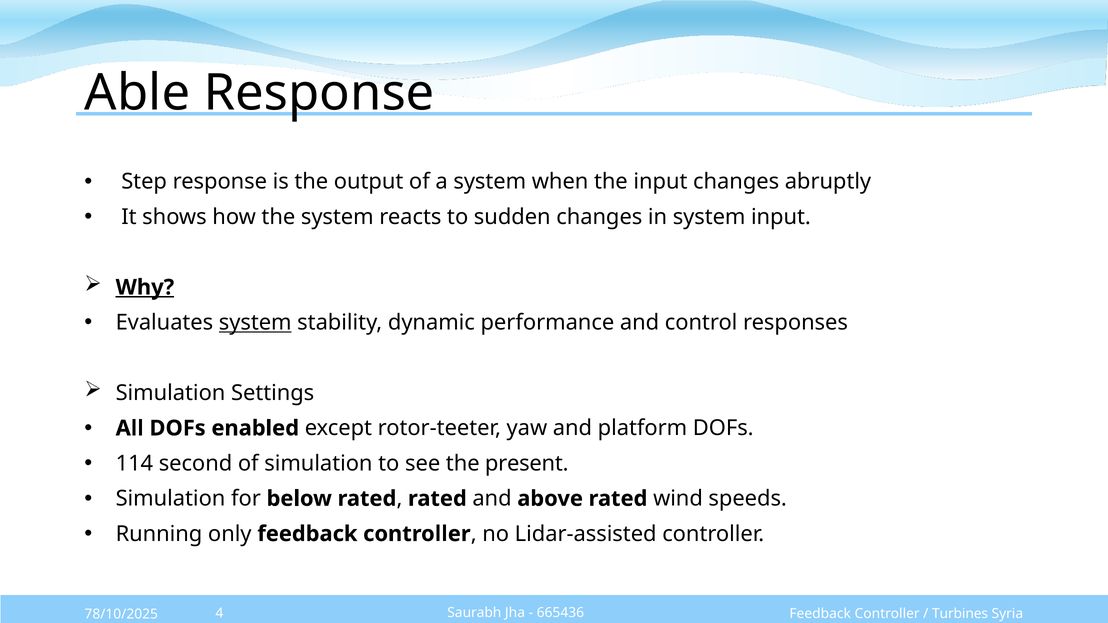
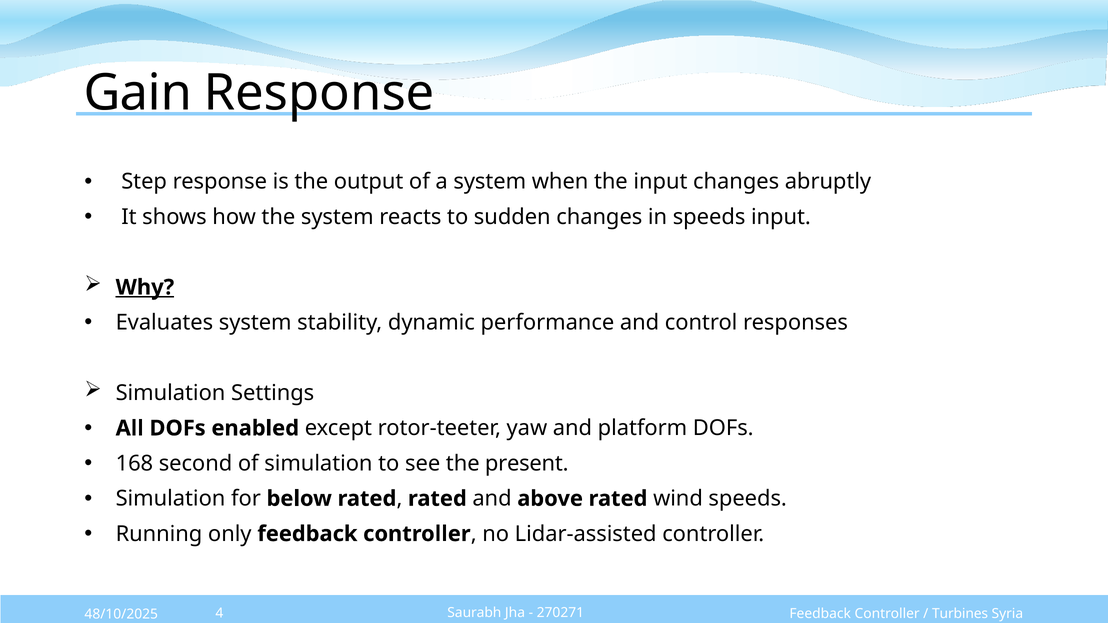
Able: Able -> Gain
in system: system -> speeds
system at (255, 323) underline: present -> none
114: 114 -> 168
665436: 665436 -> 270271
78/10/2025: 78/10/2025 -> 48/10/2025
